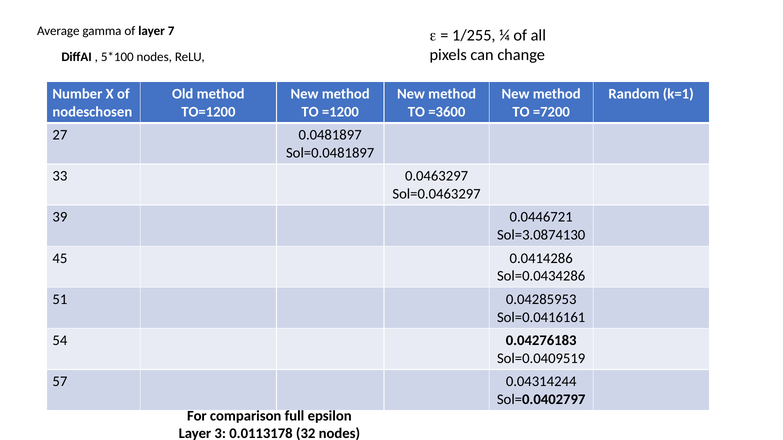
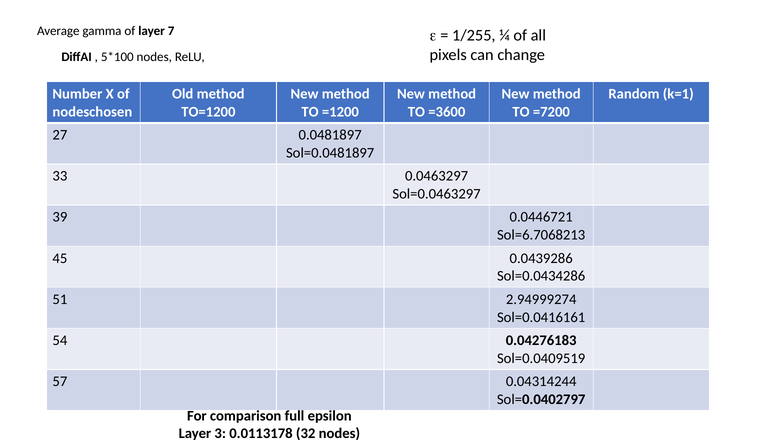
Sol=3.0874130: Sol=3.0874130 -> Sol=6.7068213
0.0414286: 0.0414286 -> 0.0439286
0.04285953: 0.04285953 -> 2.94999274
